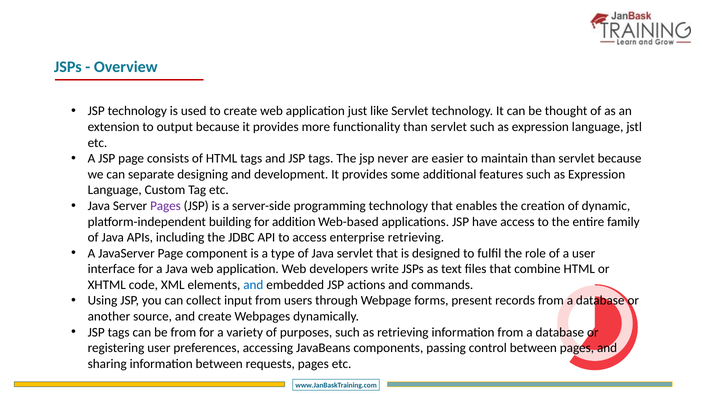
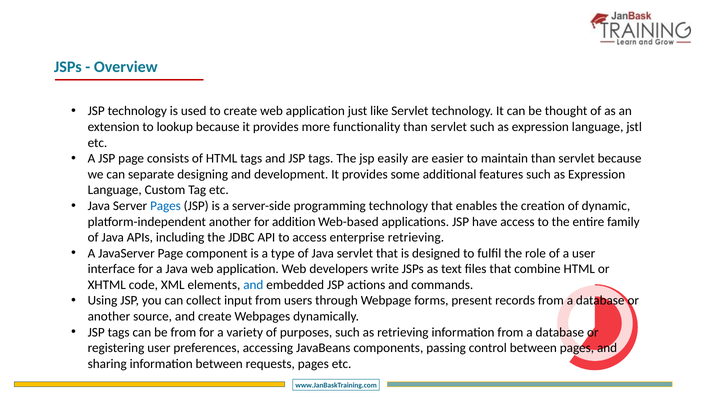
output: output -> lookup
never: never -> easily
Pages at (165, 206) colour: purple -> blue
platform-independent building: building -> another
